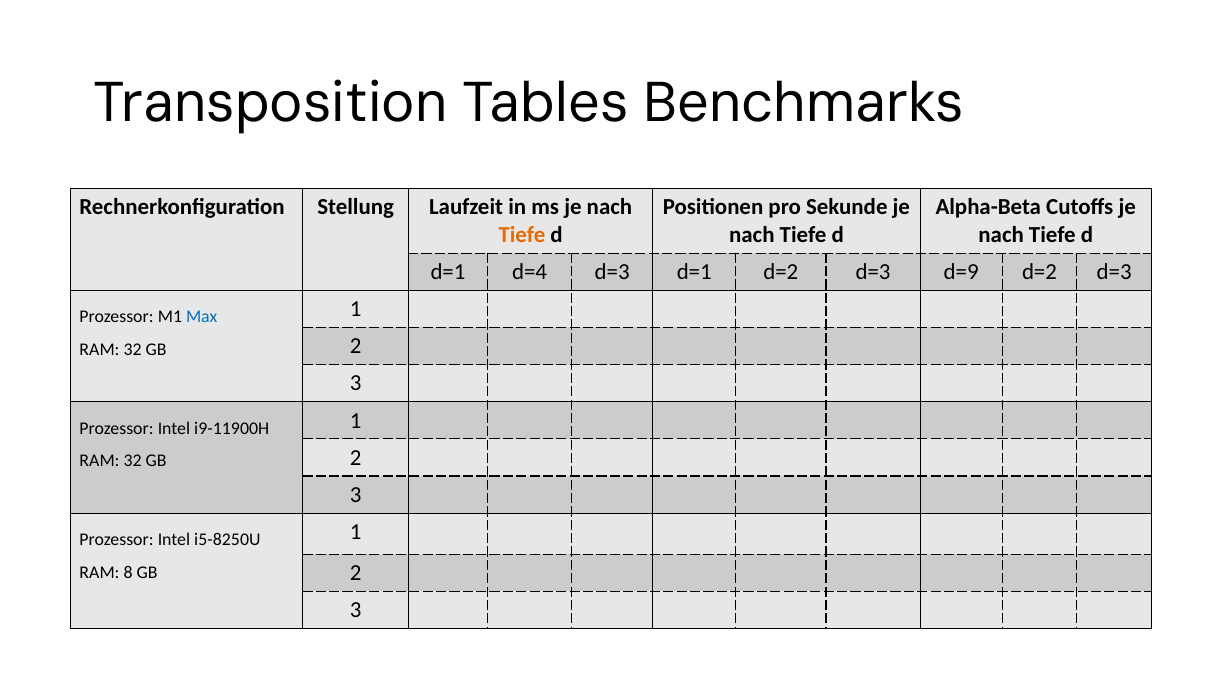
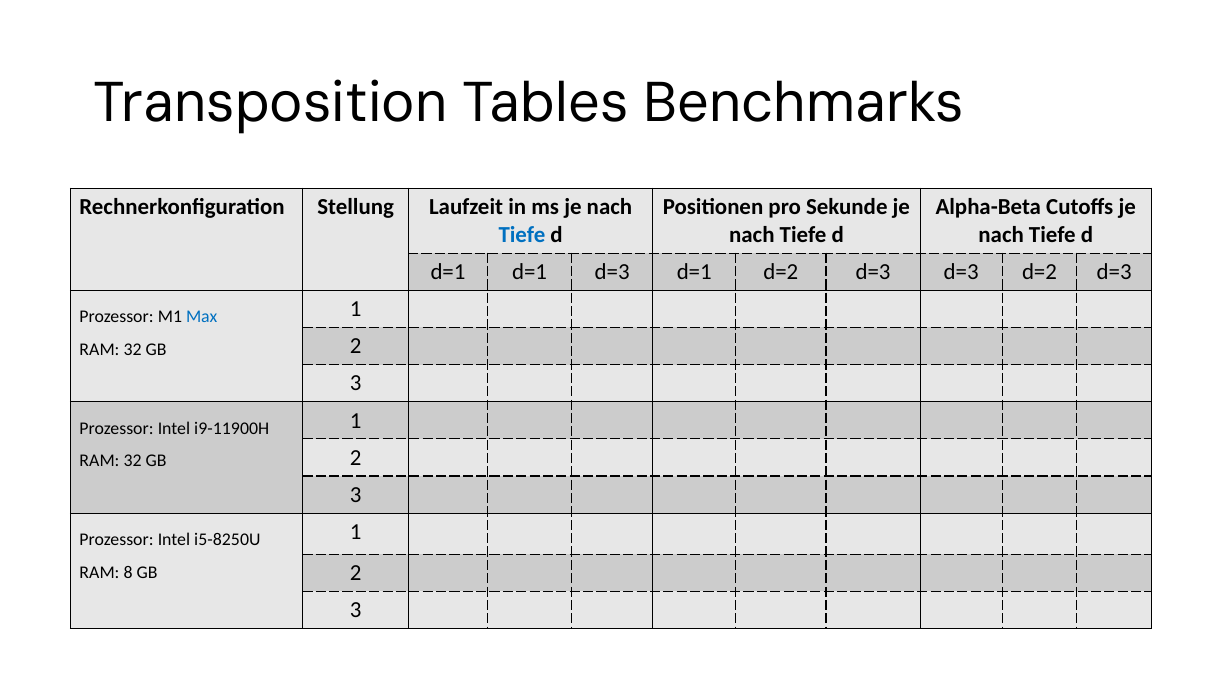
Tiefe at (522, 235) colour: orange -> blue
d=1 d=4: d=4 -> d=1
d=3 d=9: d=9 -> d=3
